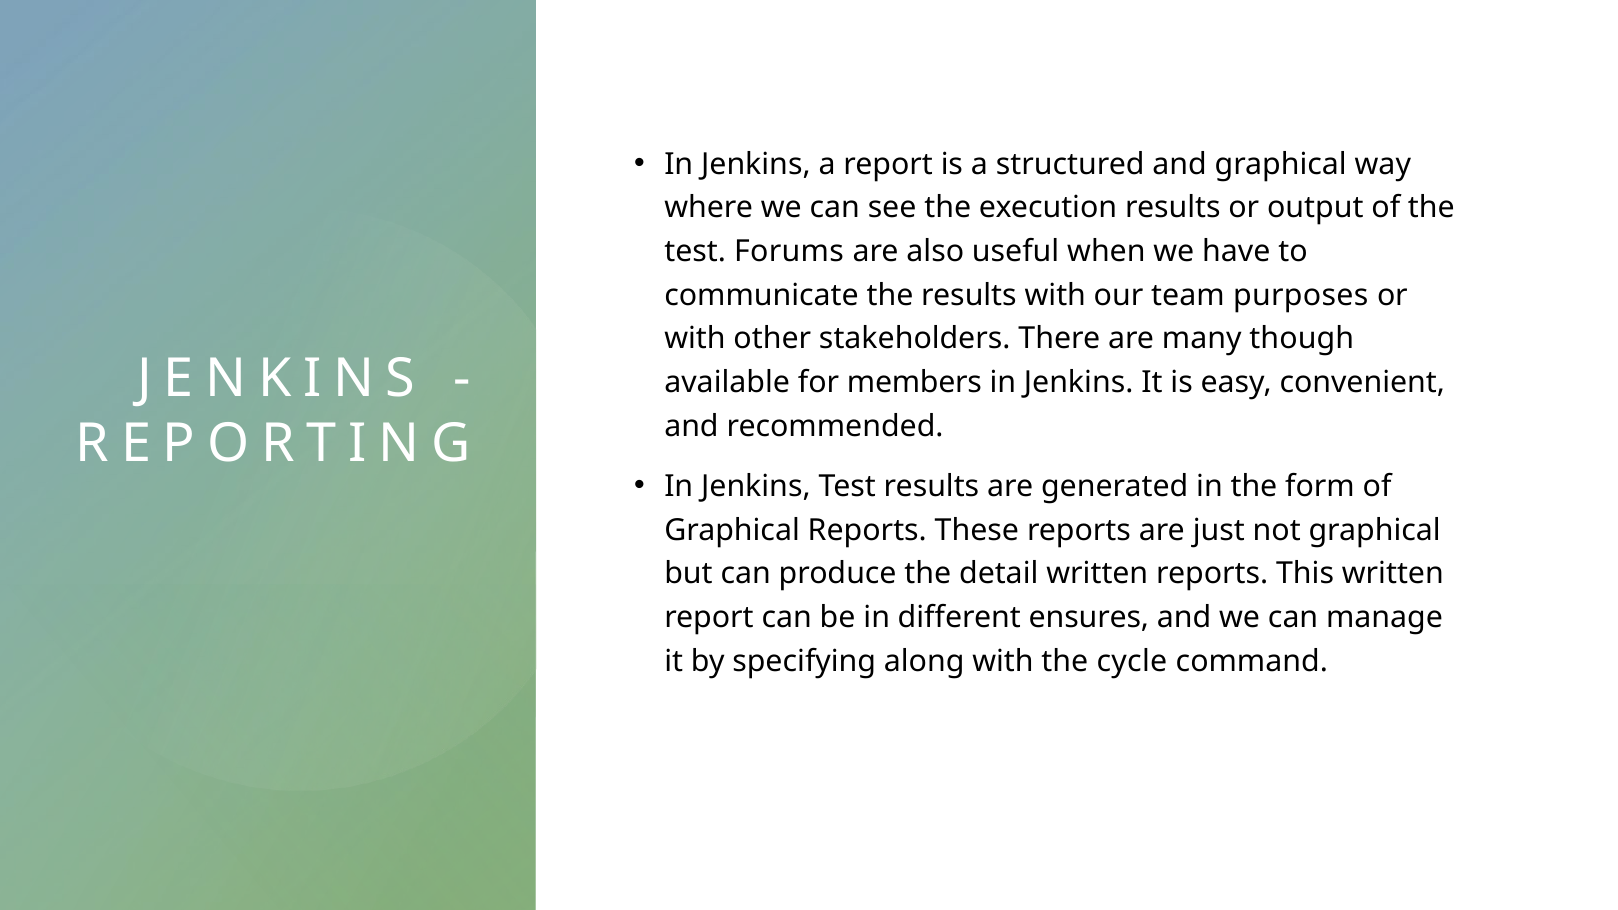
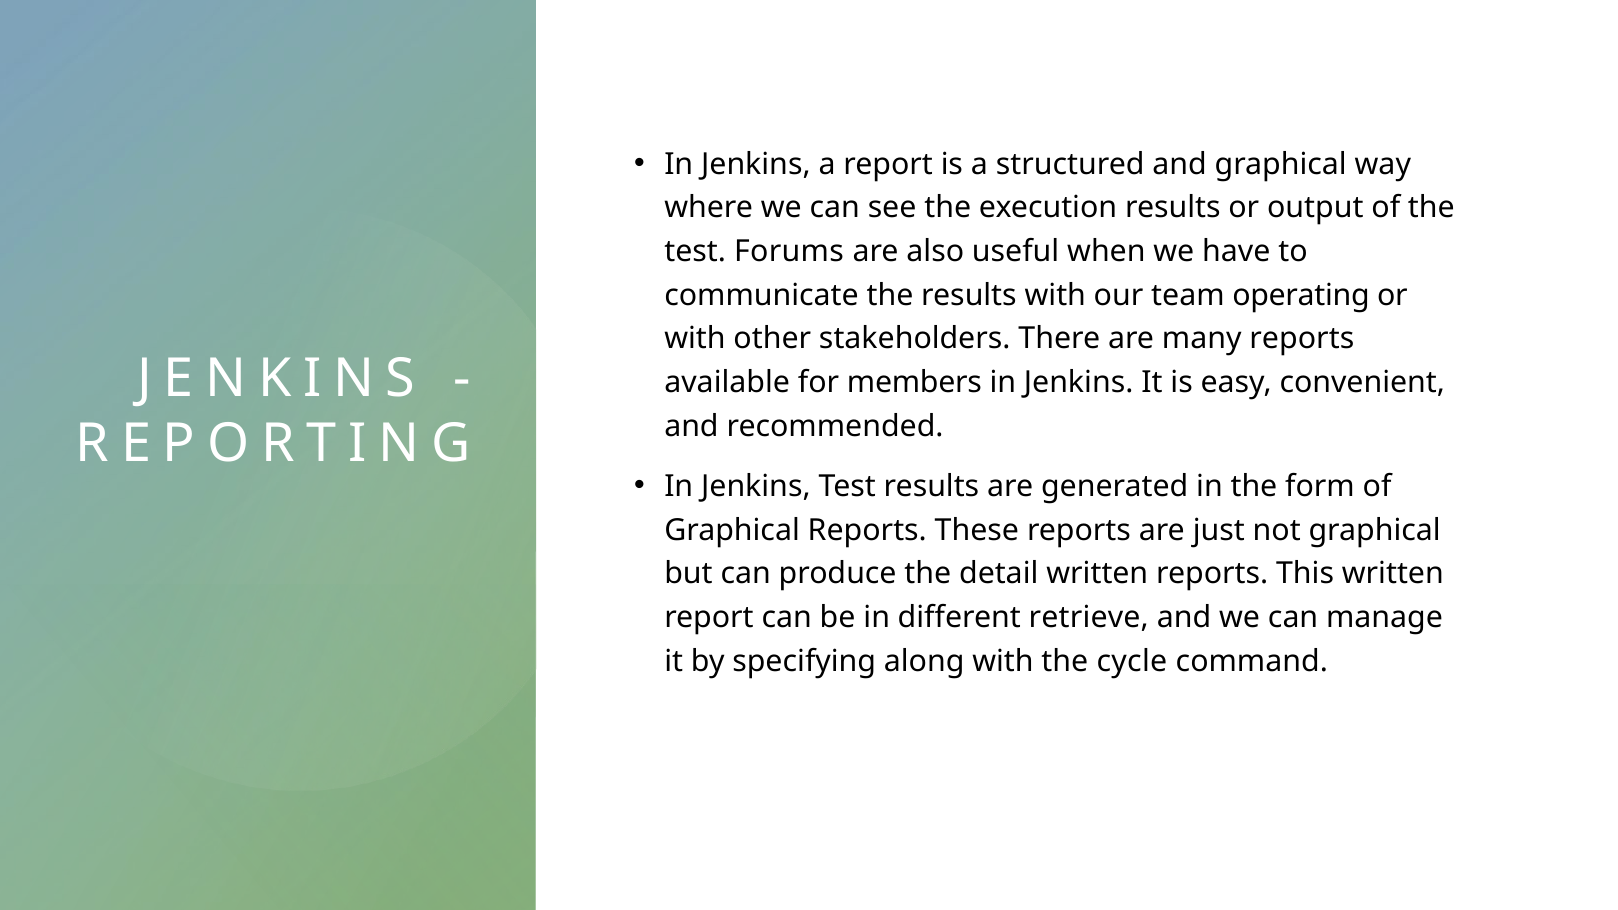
purposes: purposes -> operating
many though: though -> reports
ensures: ensures -> retrieve
